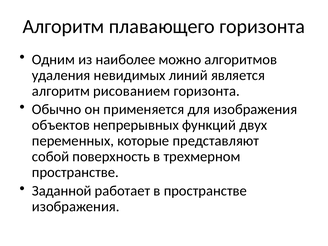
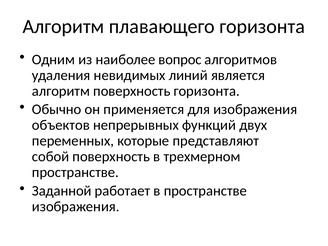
можно: можно -> вопрос
алгоритм рисованием: рисованием -> поверхность
